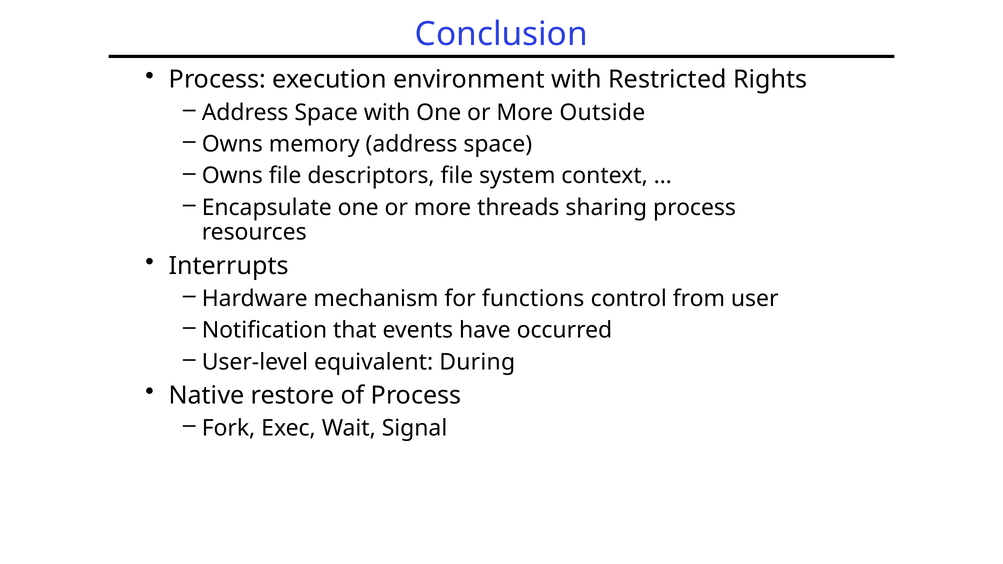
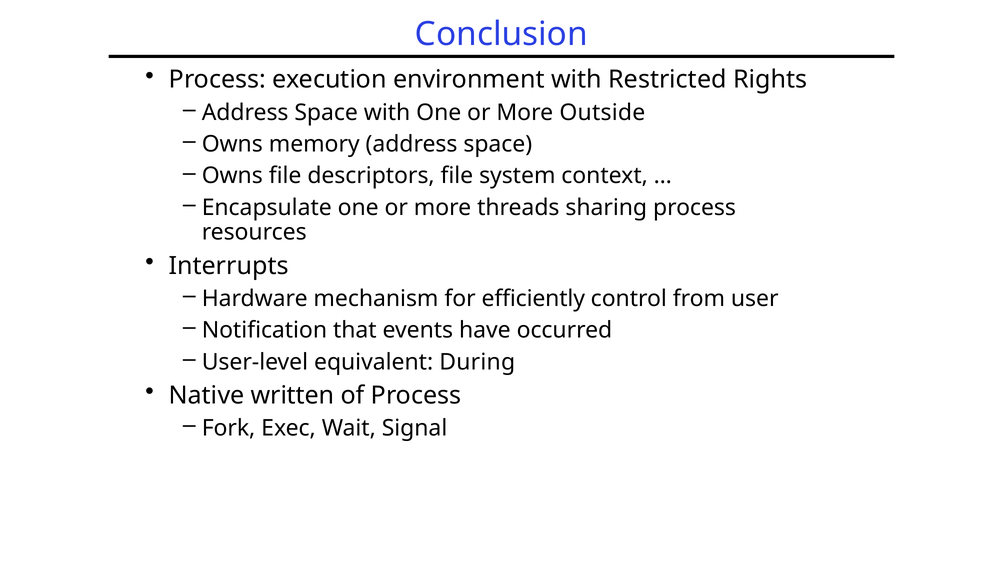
functions: functions -> efficiently
restore: restore -> written
